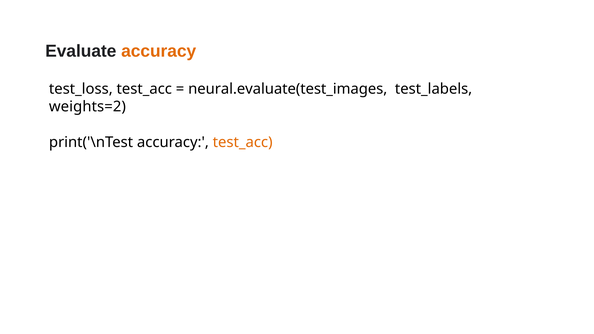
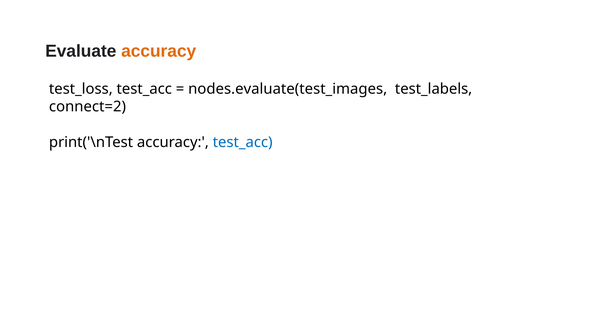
neural.evaluate(test_images: neural.evaluate(test_images -> nodes.evaluate(test_images
weights=2: weights=2 -> connect=2
test_acc at (243, 142) colour: orange -> blue
